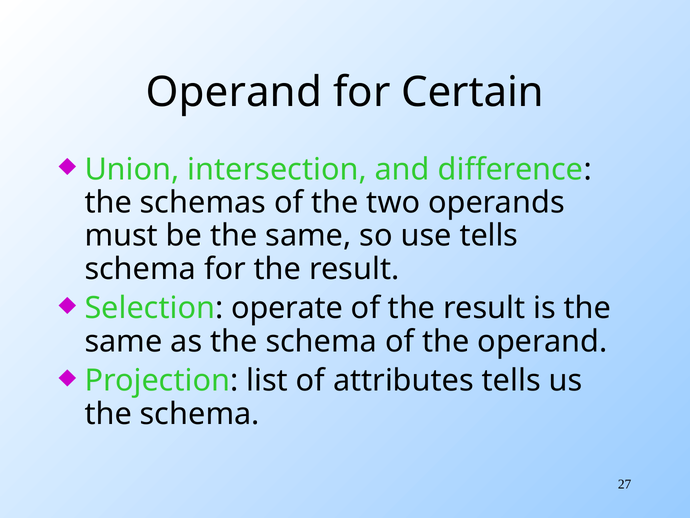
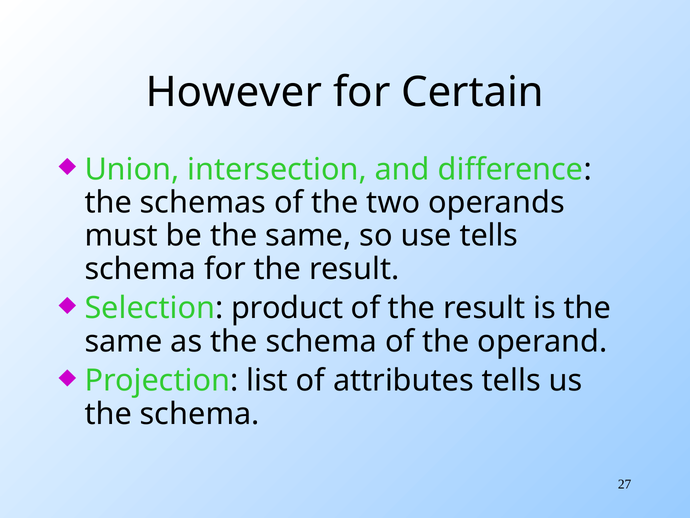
Operand at (234, 92): Operand -> However
operate: operate -> product
